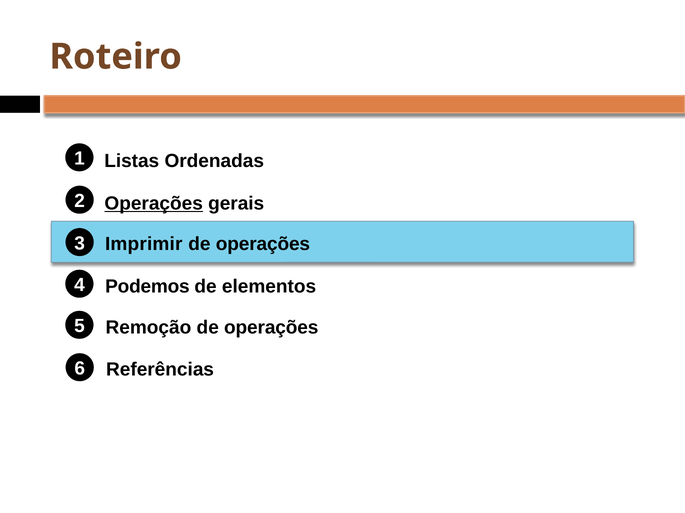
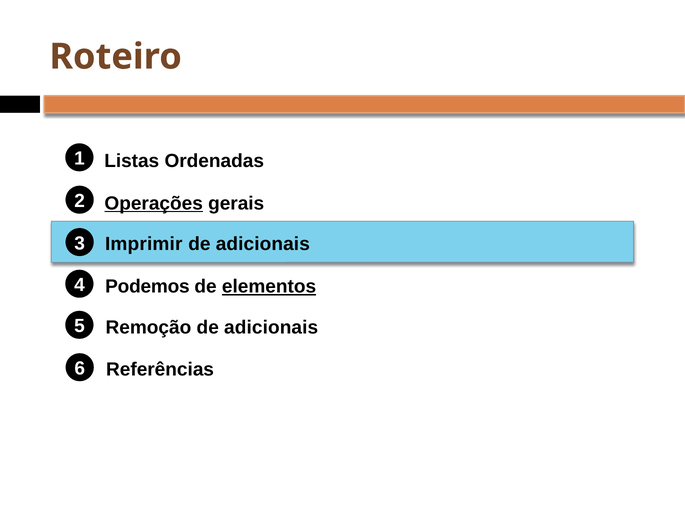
operações at (263, 245): operações -> adicionais
elementos underline: none -> present
Remoção de operações: operações -> adicionais
